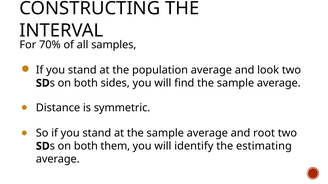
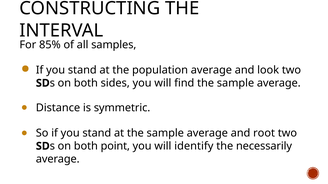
70%: 70% -> 85%
them: them -> point
estimating: estimating -> necessarily
